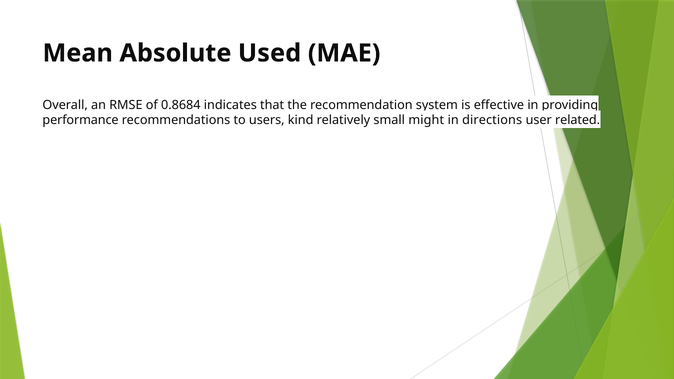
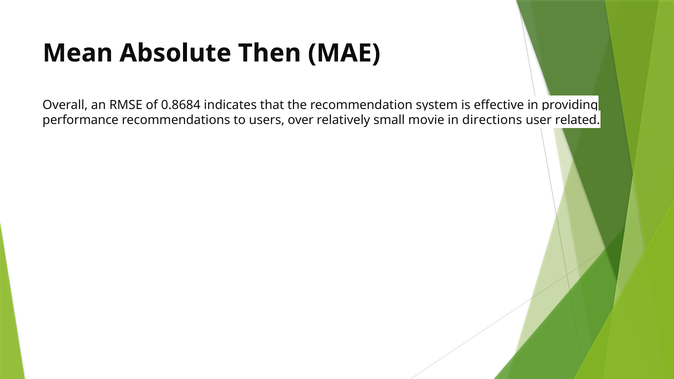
Used: Used -> Then
kind: kind -> over
might: might -> movie
